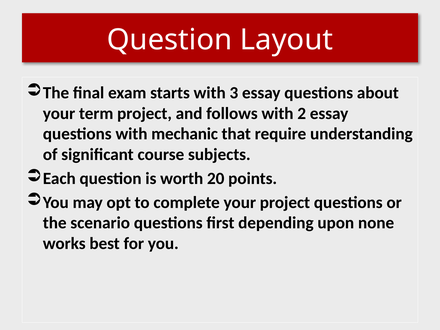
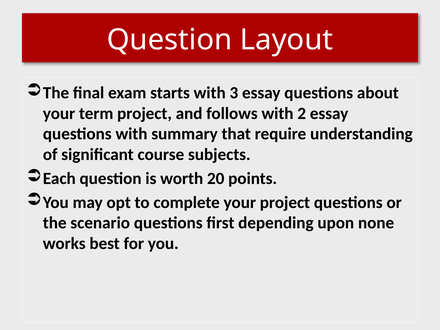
mechanic: mechanic -> summary
